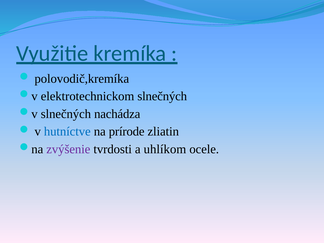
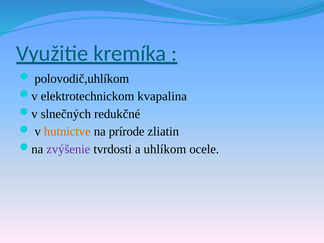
polovodič,kremíka: polovodič,kremíka -> polovodič,uhlíkom
elektrotechnickom slnečných: slnečných -> kvapalina
nachádza: nachádza -> redukčné
hutníctve colour: blue -> orange
